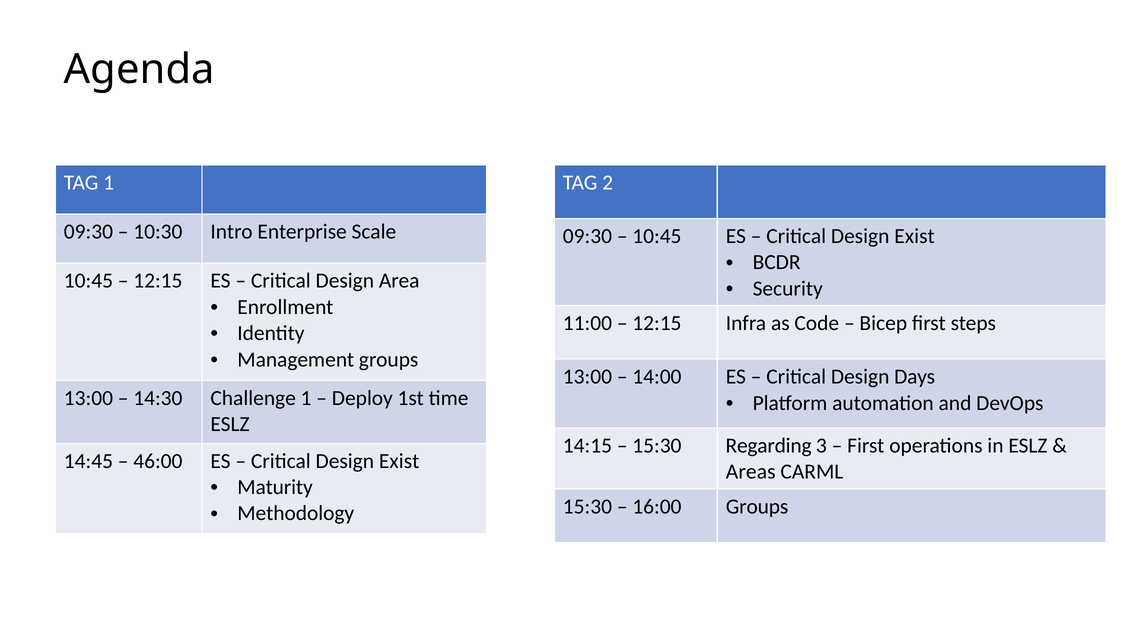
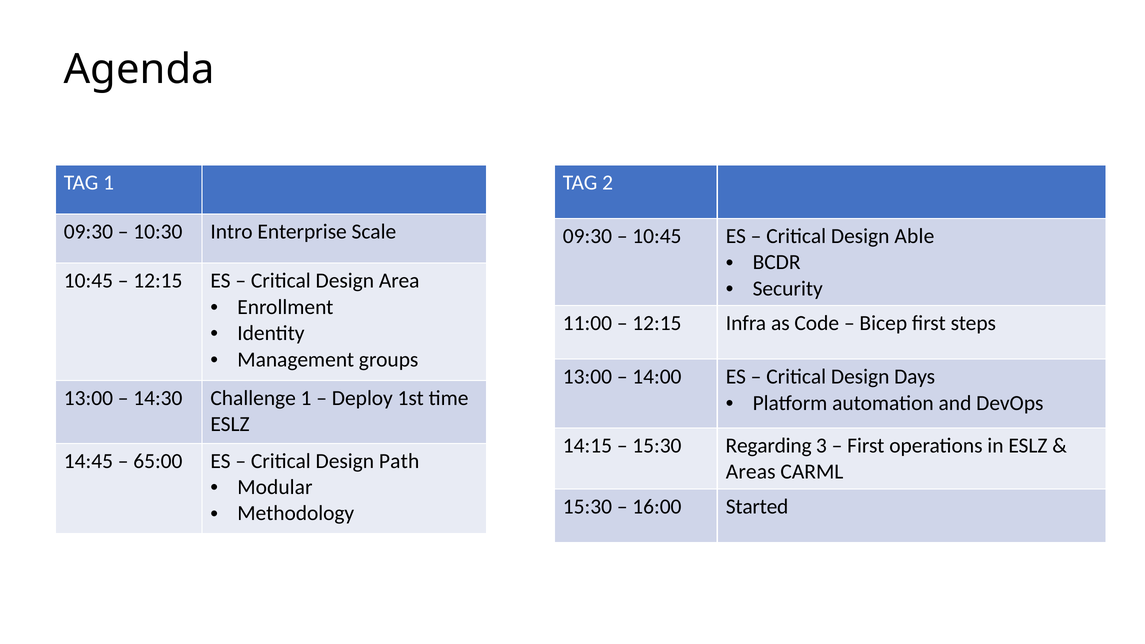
Exist at (915, 236): Exist -> Able
46:00: 46:00 -> 65:00
Exist at (399, 461): Exist -> Path
Maturity: Maturity -> Modular
16:00 Groups: Groups -> Started
